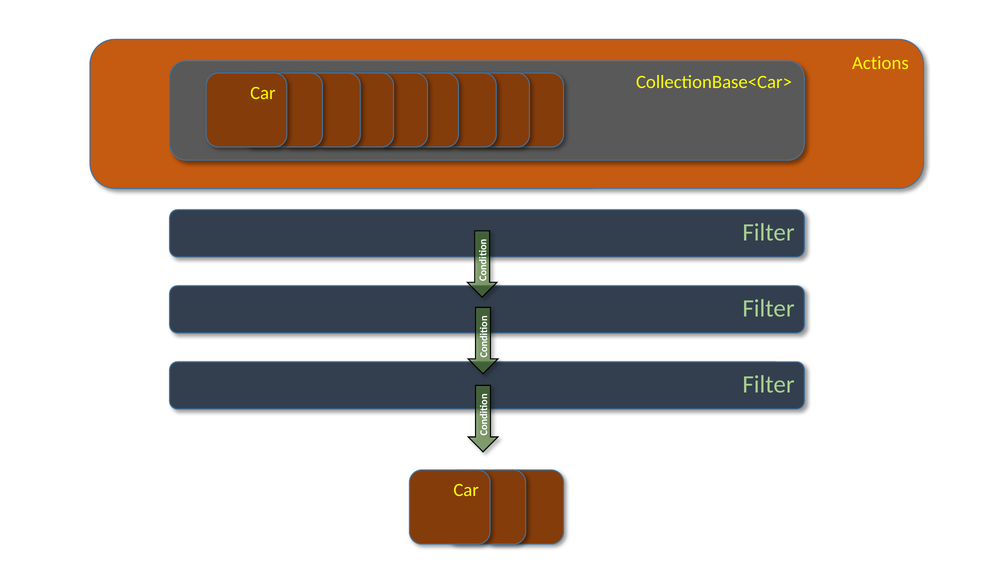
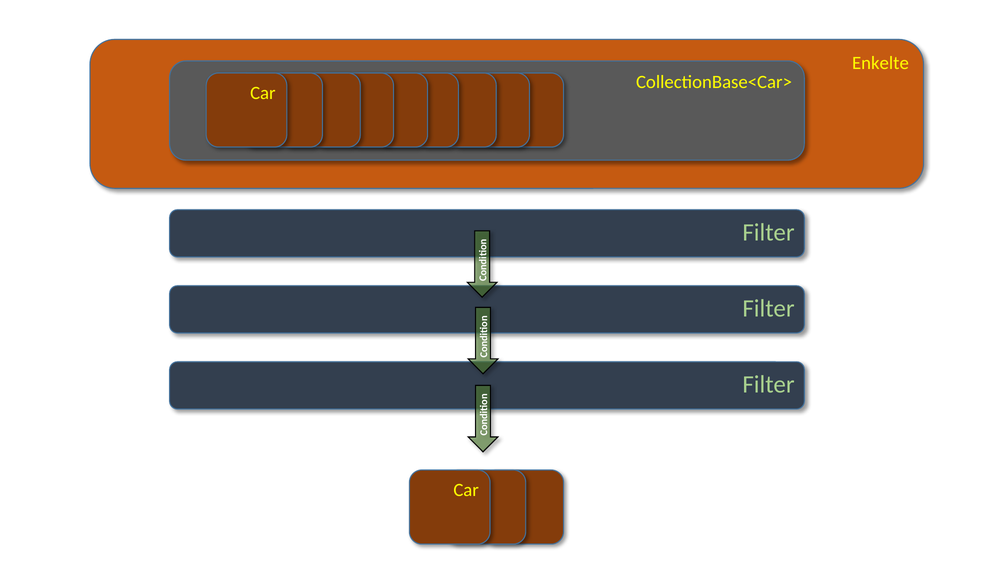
Actions: Actions -> Enkelte
